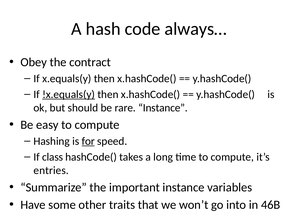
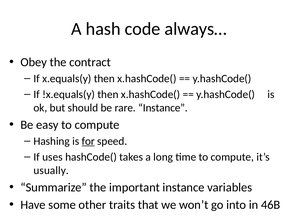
!x.equals(y underline: present -> none
class: class -> uses
entries: entries -> usually
